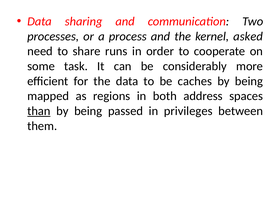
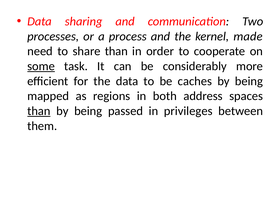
asked: asked -> made
share runs: runs -> than
some underline: none -> present
